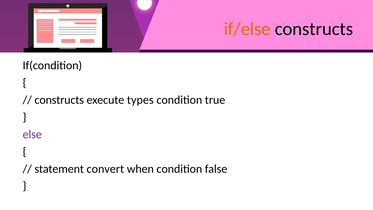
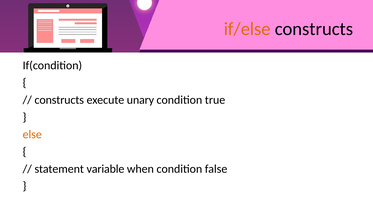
types: types -> unary
else colour: purple -> orange
convert: convert -> variable
